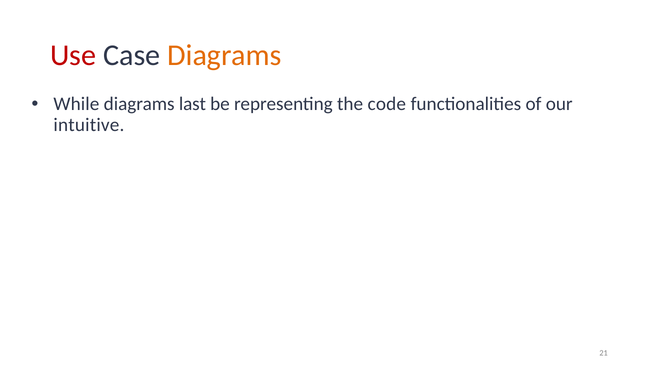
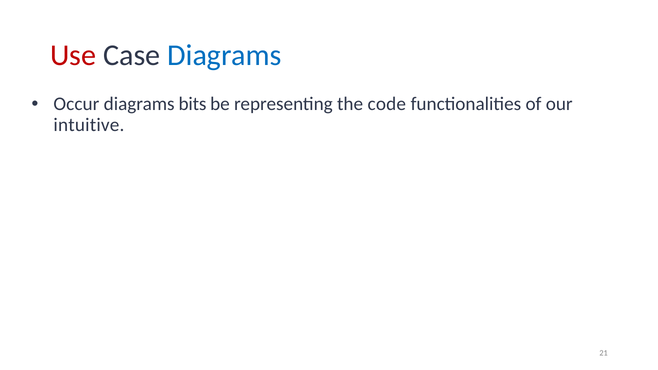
Diagrams at (224, 55) colour: orange -> blue
While: While -> Occur
last: last -> bits
